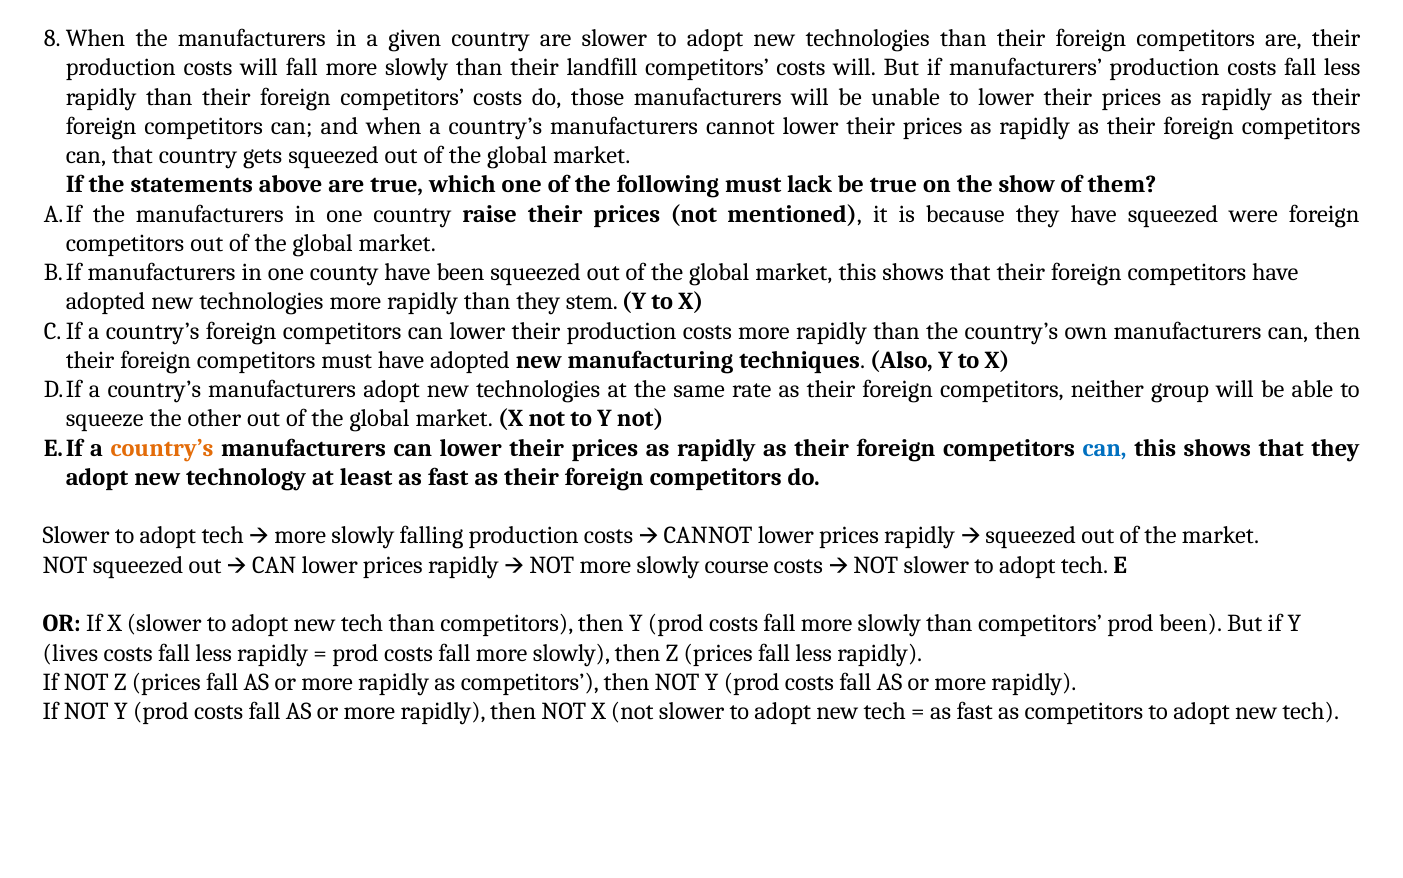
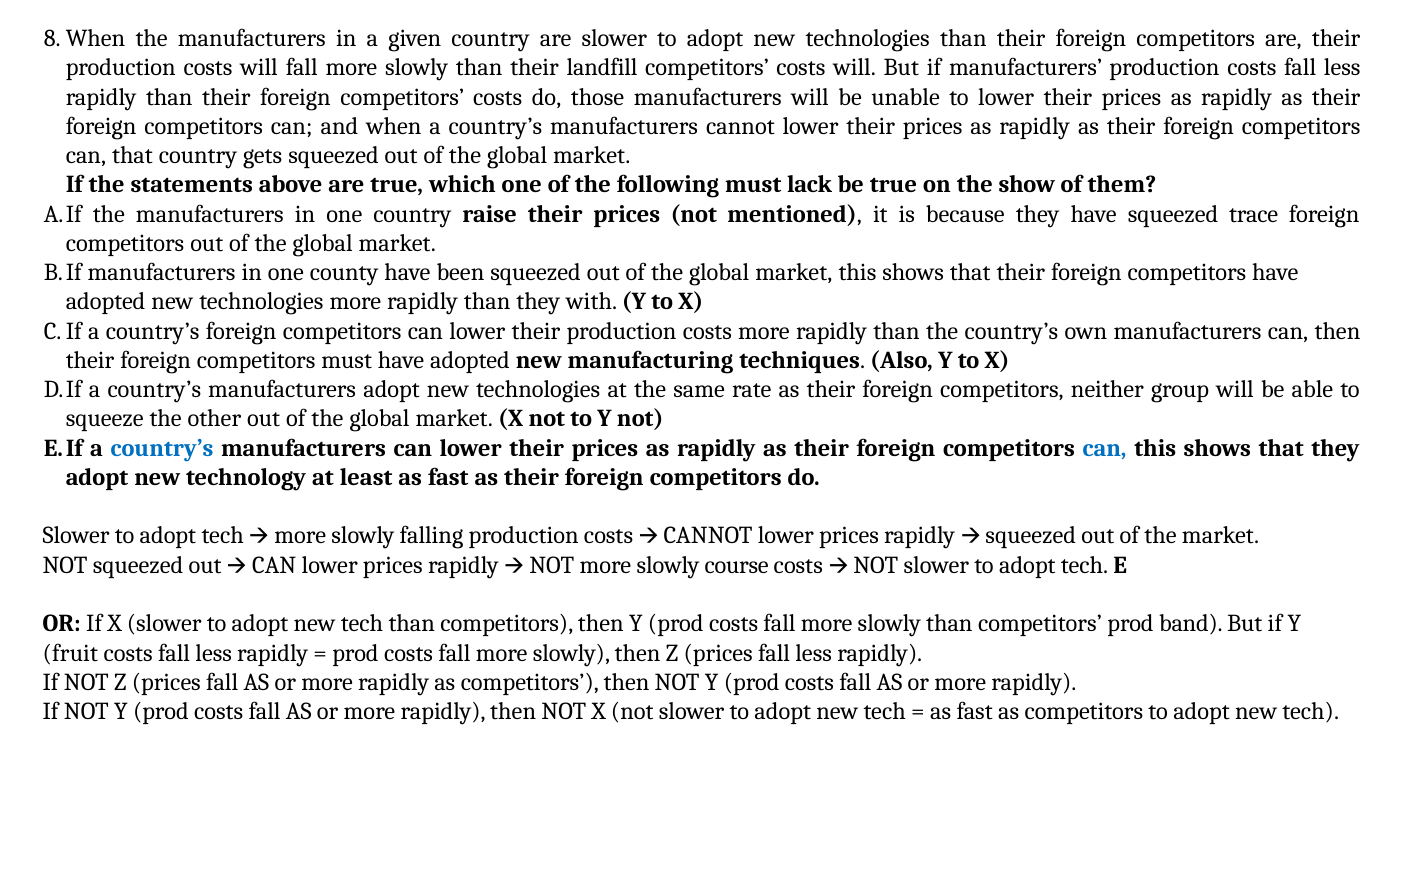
were: were -> trace
stem: stem -> with
country’s at (162, 448) colour: orange -> blue
prod been: been -> band
lives: lives -> fruit
